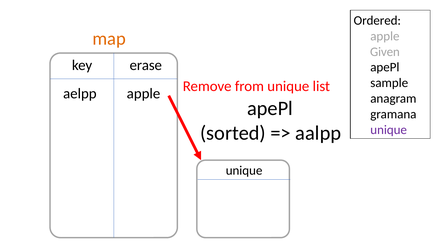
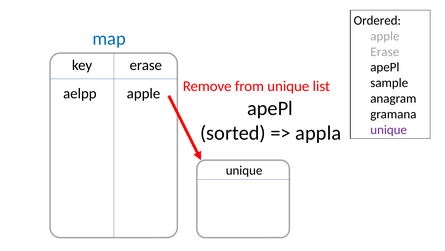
map colour: orange -> blue
Given at (385, 52): Given -> Erase
aalpp: aalpp -> appla
